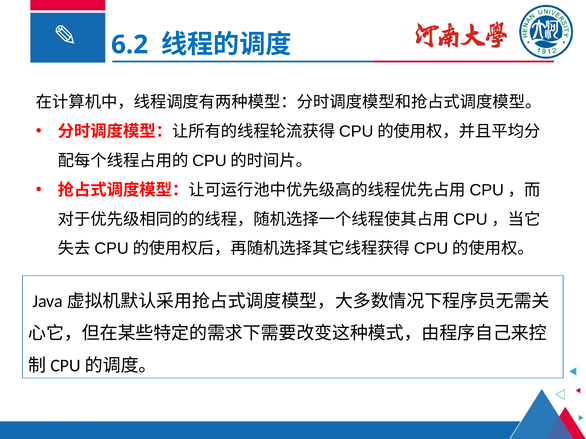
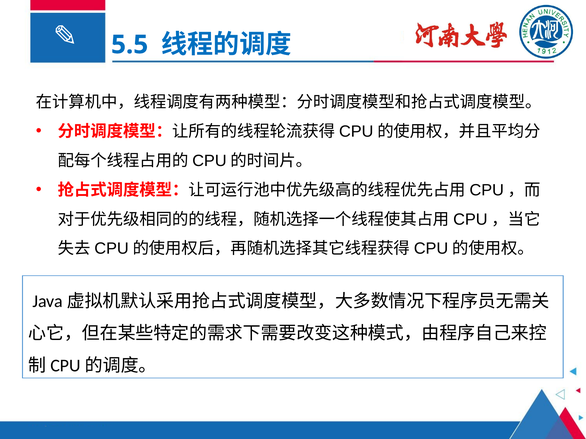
6.2: 6.2 -> 5.5
